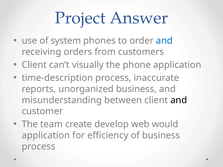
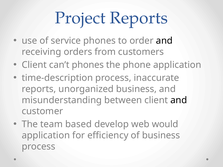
Project Answer: Answer -> Reports
system: system -> service
and at (164, 41) colour: blue -> black
can’t visually: visually -> phones
create: create -> based
